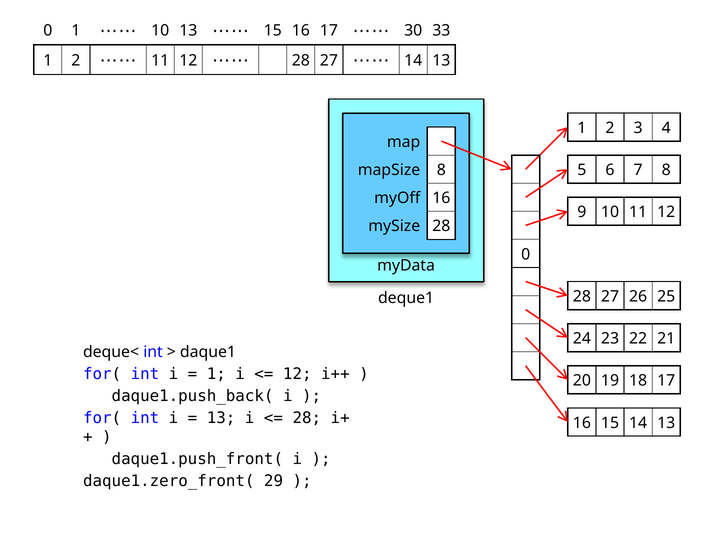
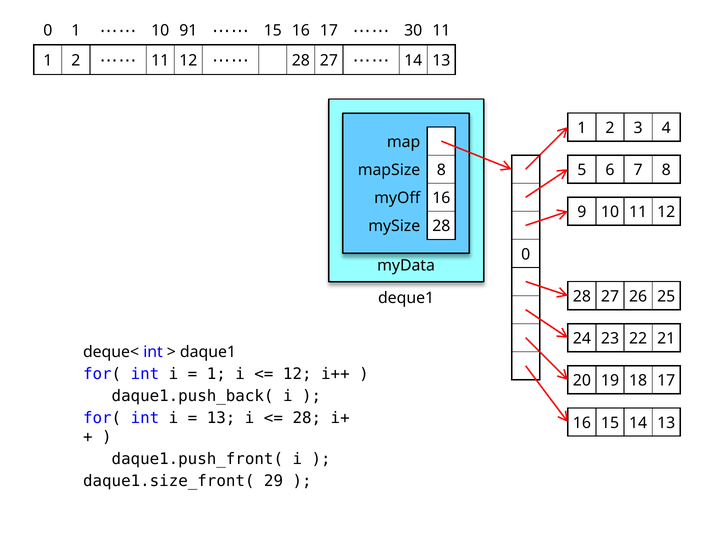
10 13: 13 -> 91
30 33: 33 -> 11
daque1.zero_front(: daque1.zero_front( -> daque1.size_front(
